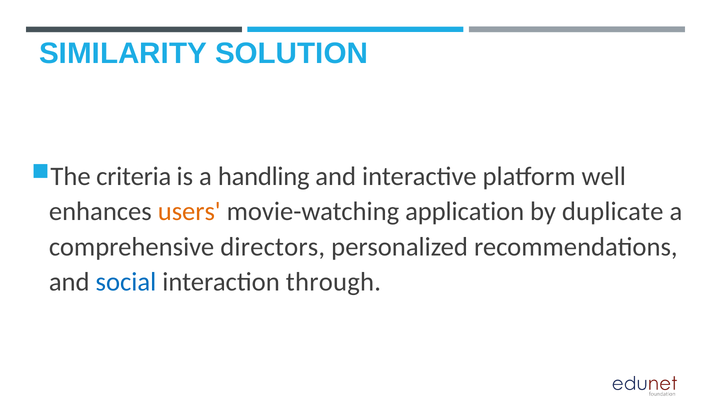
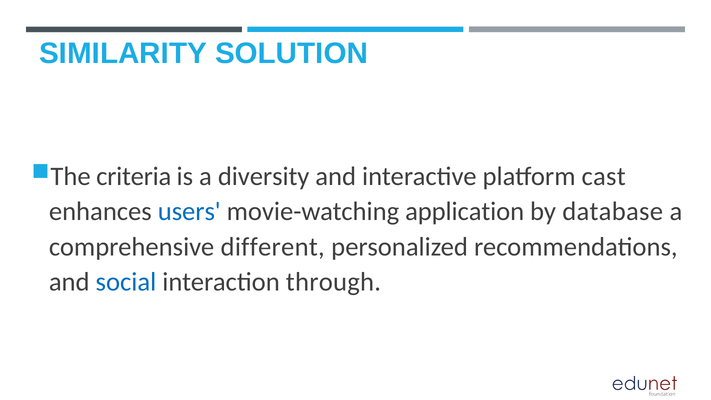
handling: handling -> diversity
well: well -> cast
users colour: orange -> blue
duplicate: duplicate -> database
directors: directors -> different
